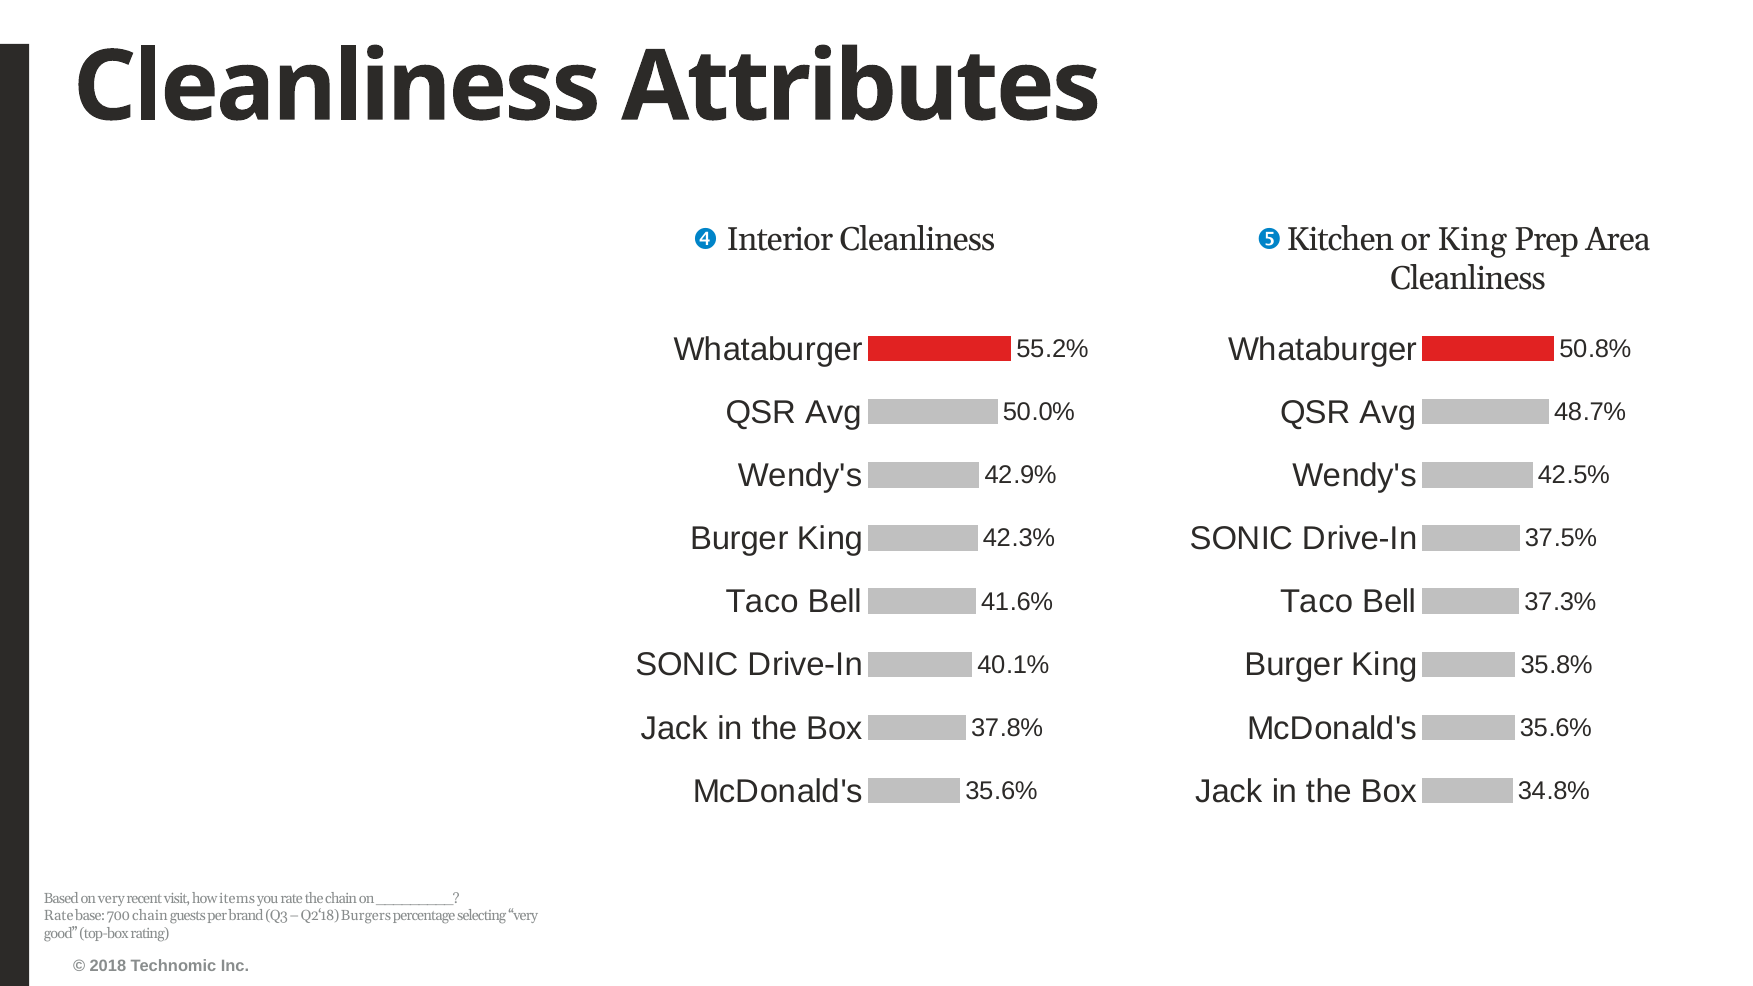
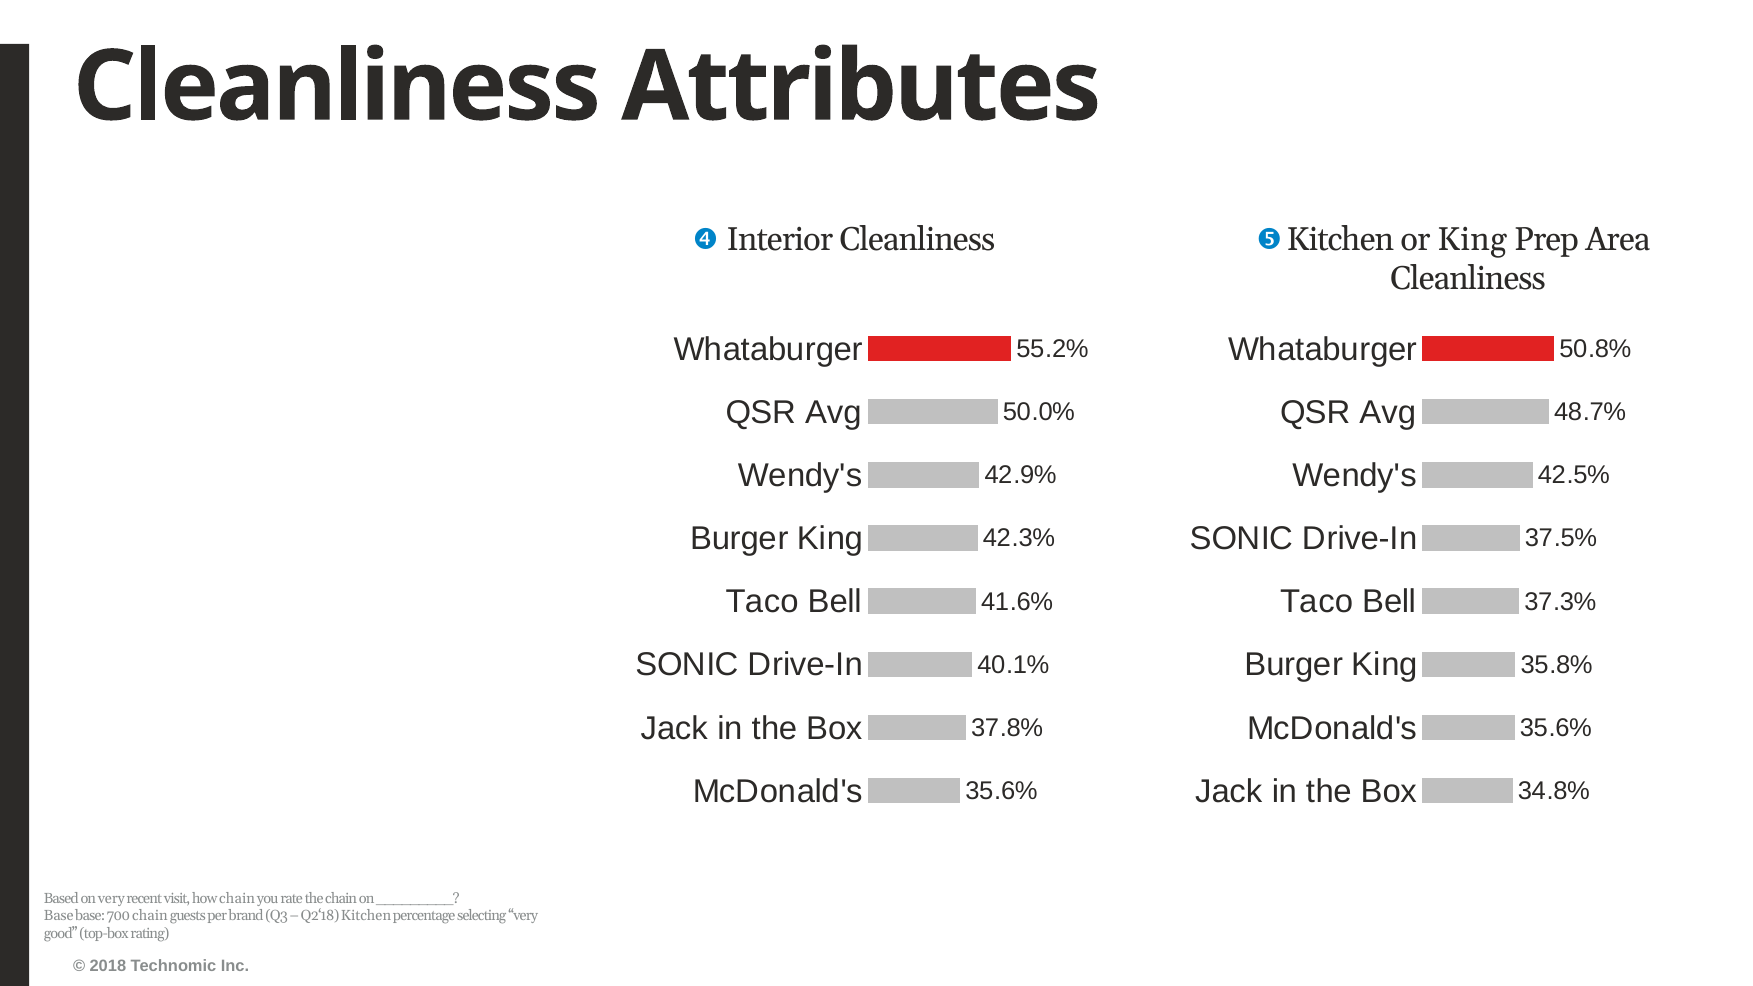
how items: items -> chain
Rate at (59, 916): Rate -> Base
Q2‘18 Burgers: Burgers -> Kitchen
